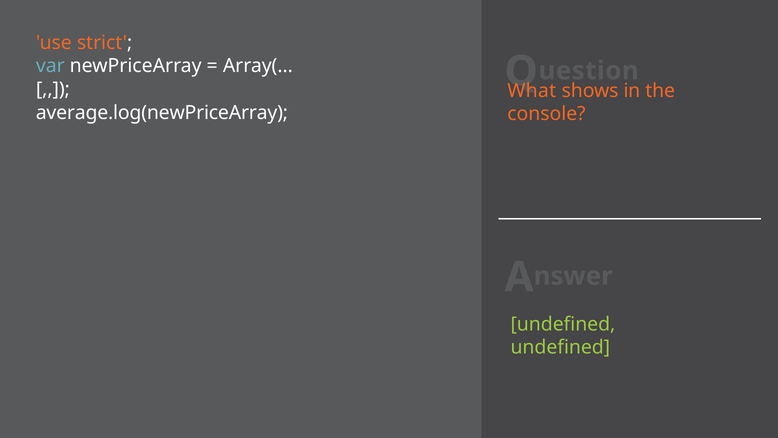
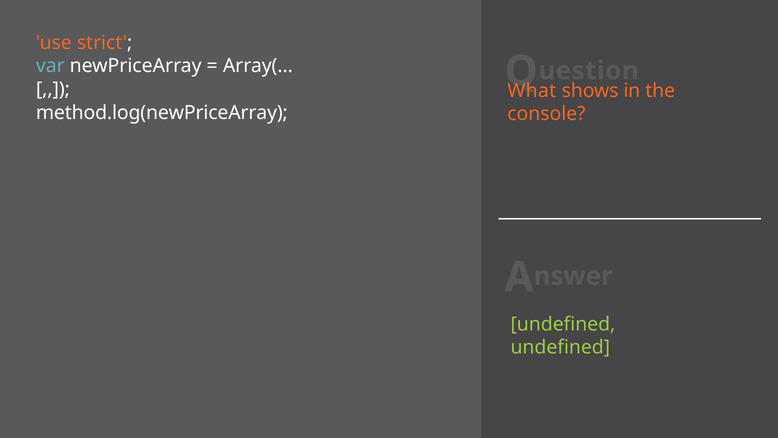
average.log(newPriceArray: average.log(newPriceArray -> method.log(newPriceArray
